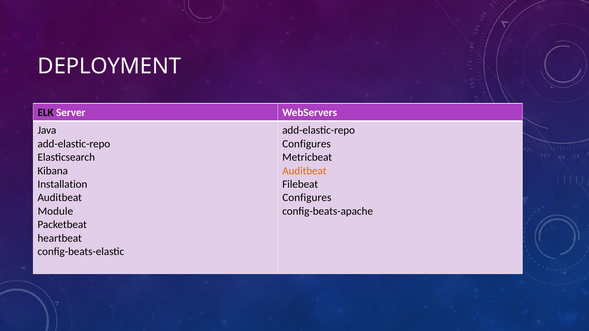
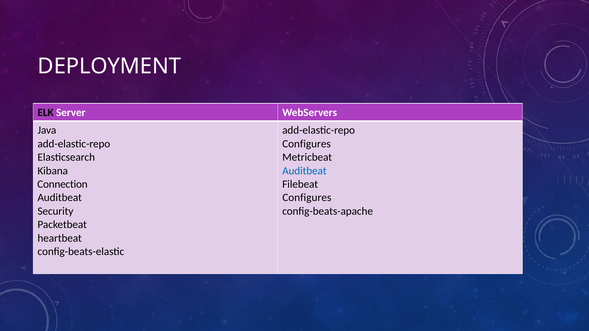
Auditbeat at (304, 171) colour: orange -> blue
Installation: Installation -> Connection
Module: Module -> Security
